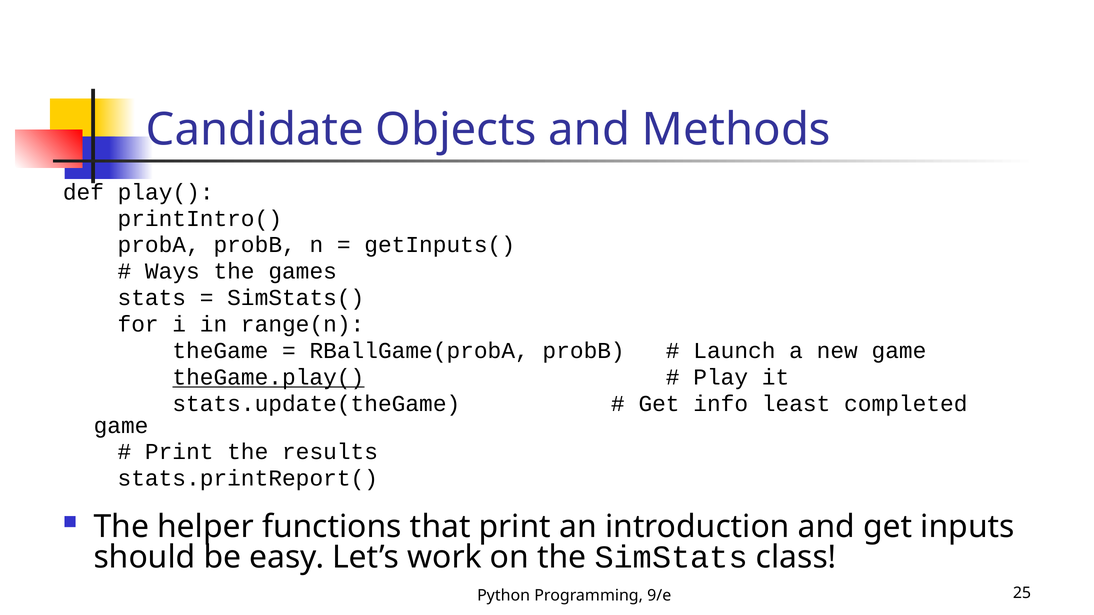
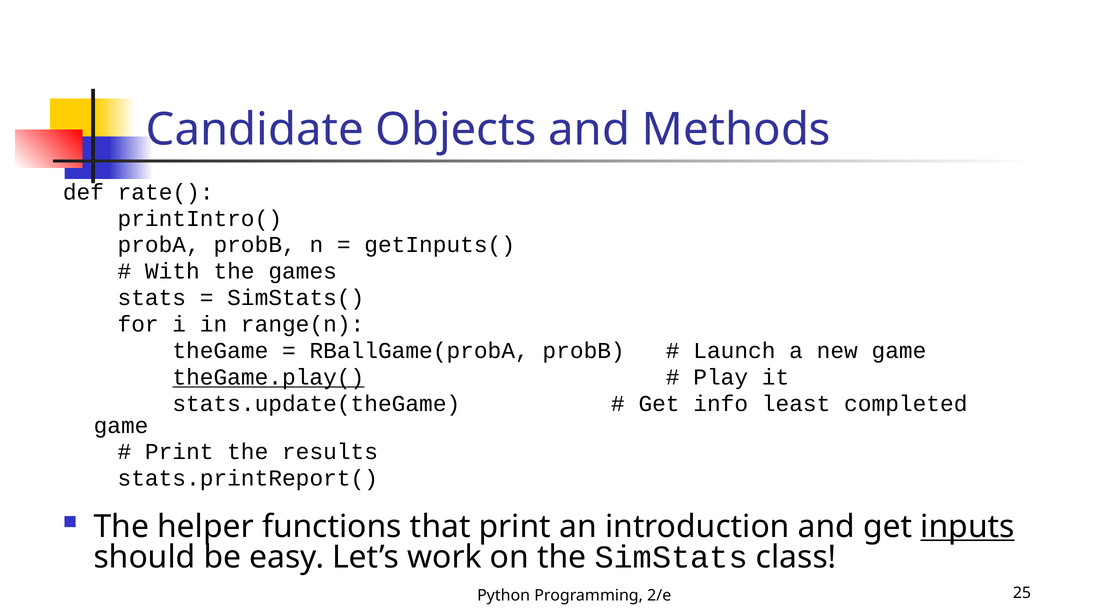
play(: play( -> rate(
Ways: Ways -> With
inputs underline: none -> present
9/e: 9/e -> 2/e
